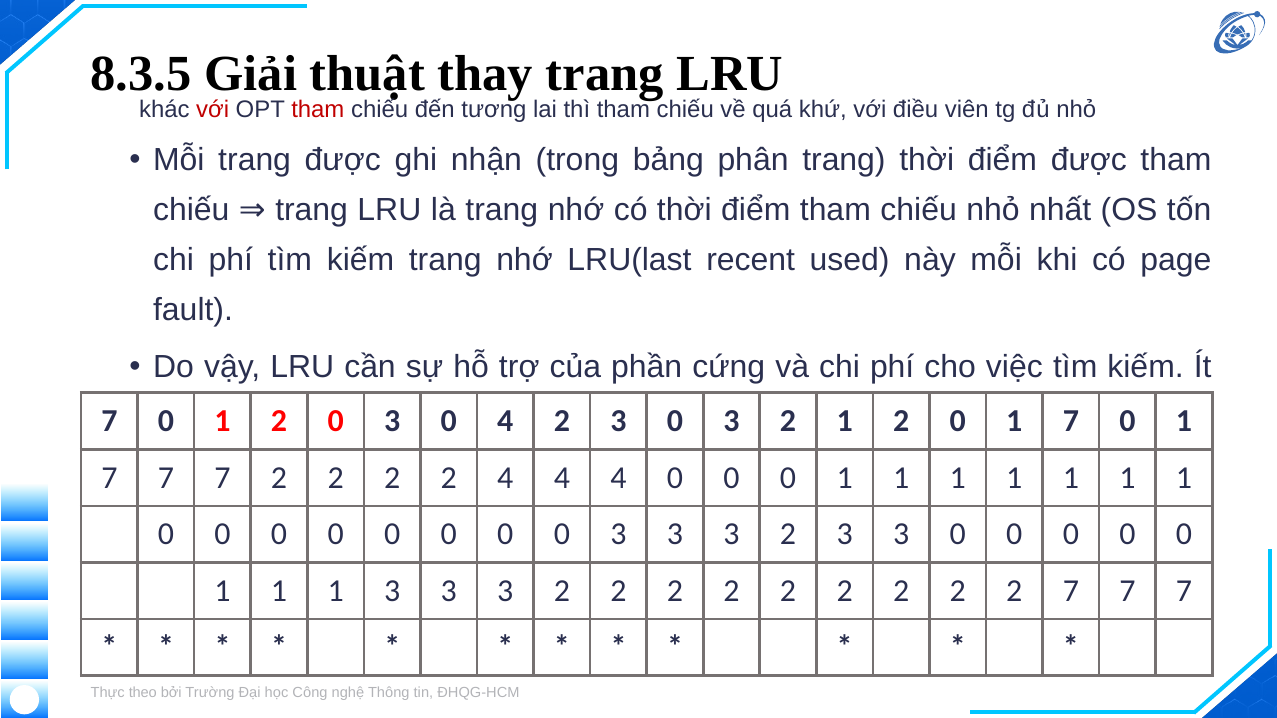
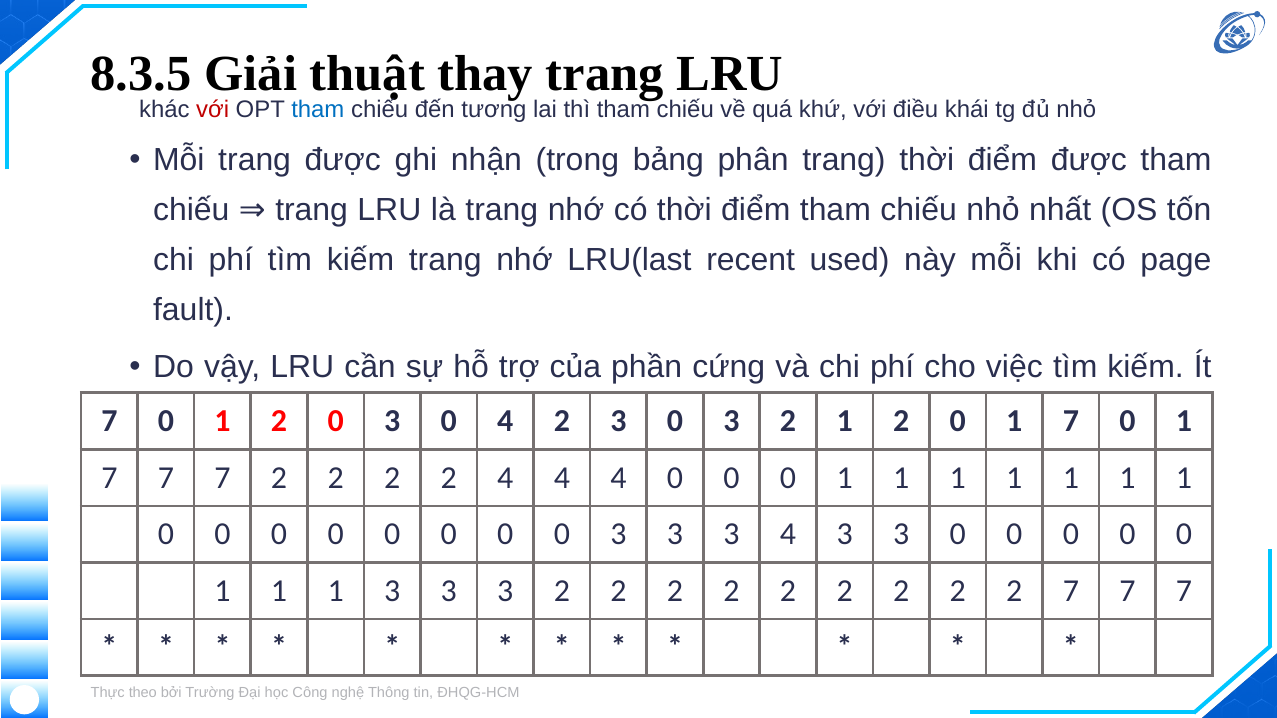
tham at (318, 110) colour: red -> blue
viên: viên -> khái
2 at (788, 535): 2 -> 4
